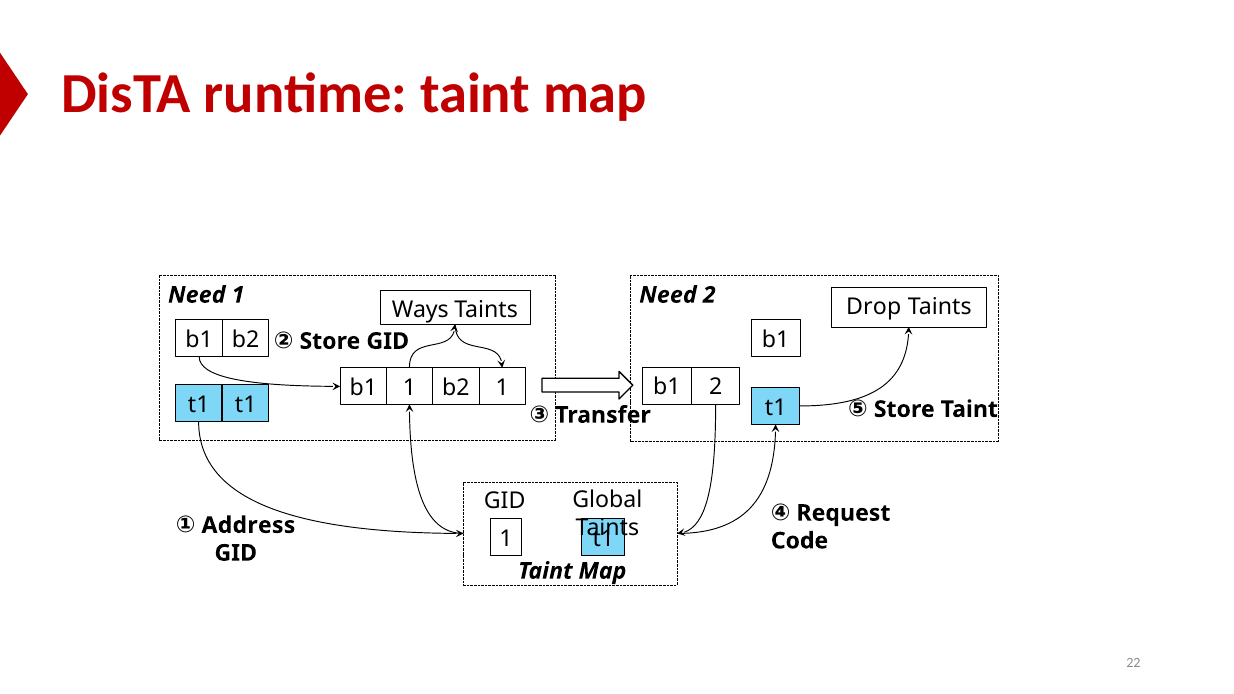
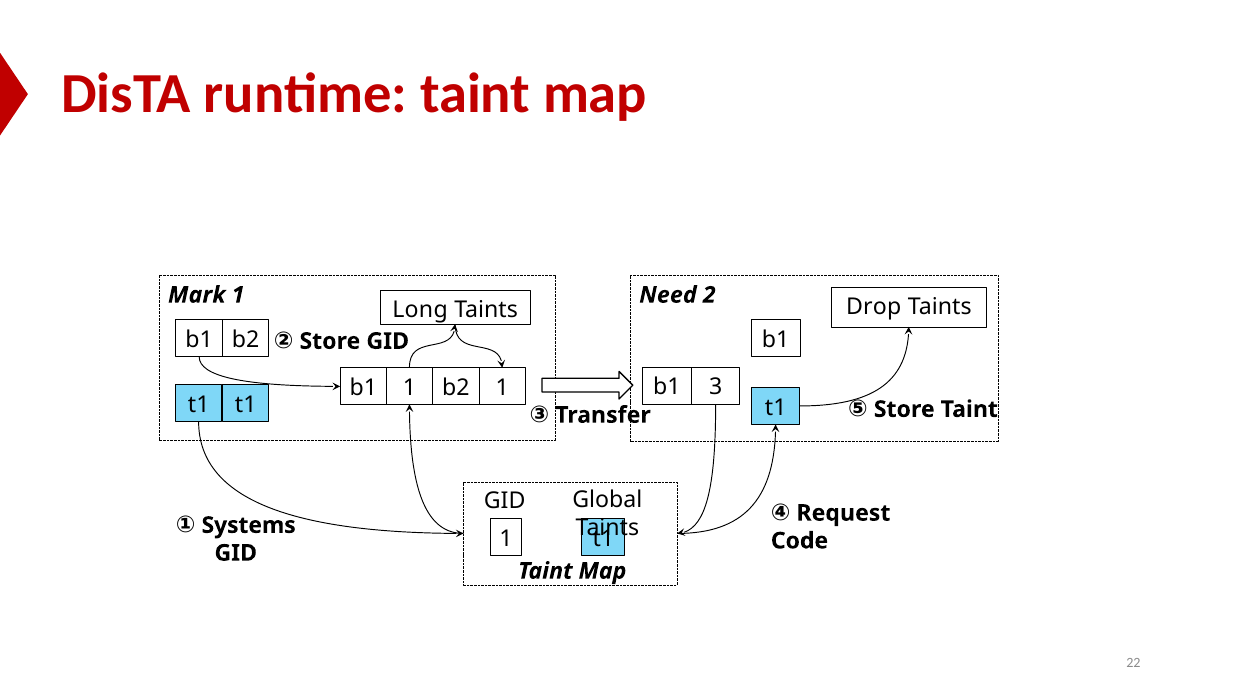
Need at (197, 295): Need -> Mark
Ways: Ways -> Long
1 2: 2 -> 3
Address: Address -> Systems
